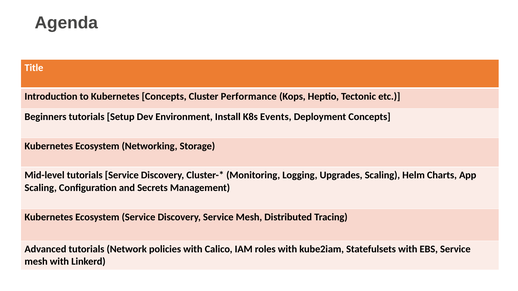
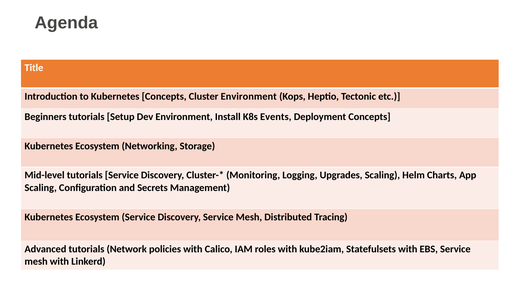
Cluster Performance: Performance -> Environment
